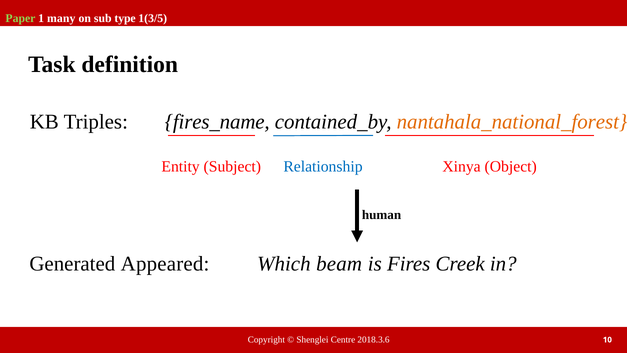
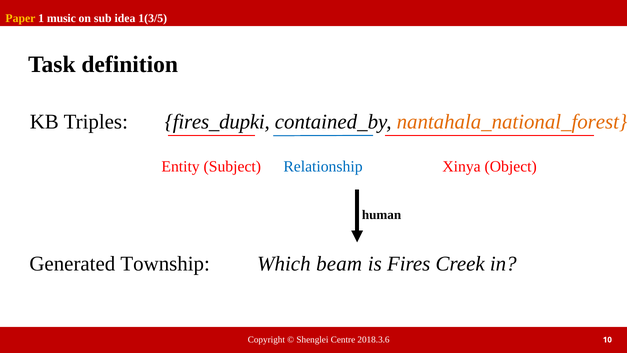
Paper colour: light green -> yellow
many: many -> music
type: type -> idea
fires_name: fires_name -> fires_dupki
Appeared: Appeared -> Township
